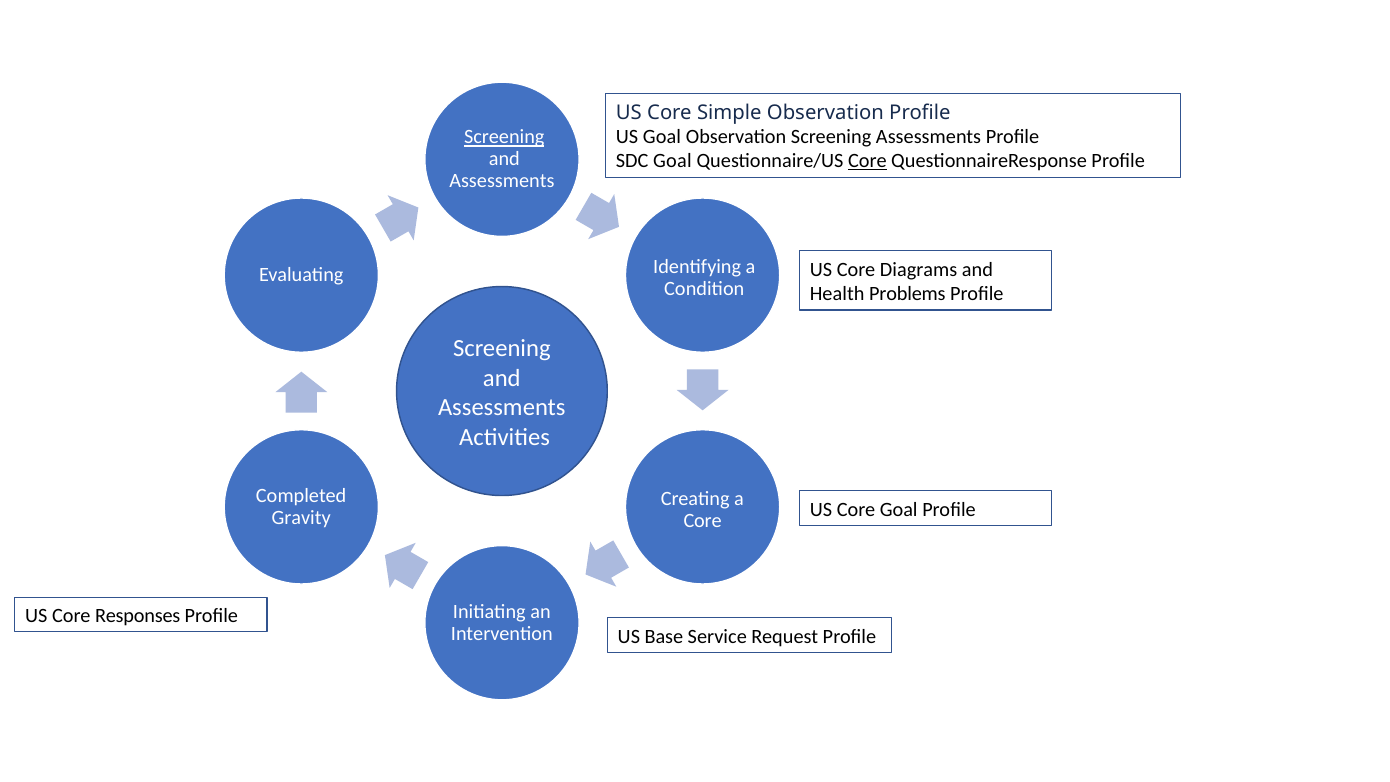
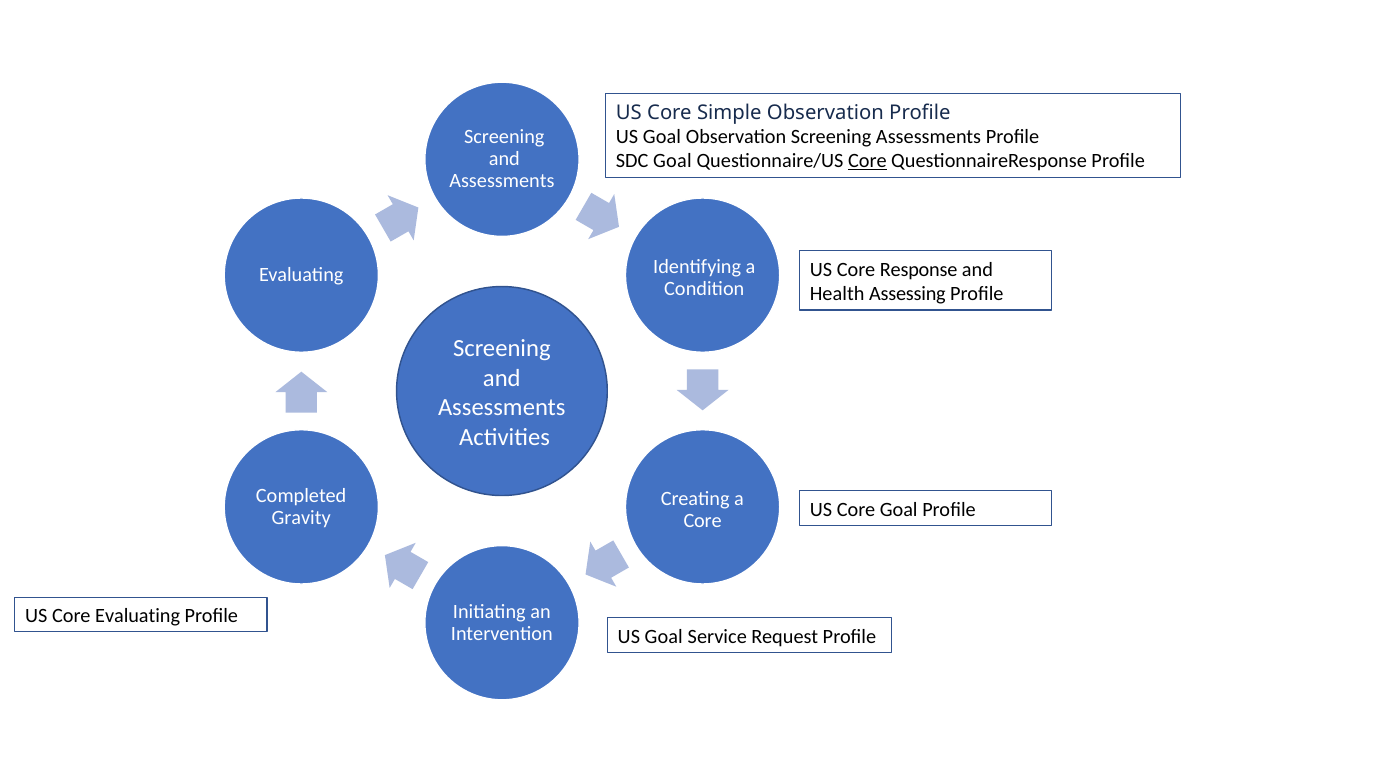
Screening at (504, 137) underline: present -> none
Diagrams: Diagrams -> Response
Problems: Problems -> Assessing
Core Responses: Responses -> Evaluating
Base at (664, 636): Base -> Goal
